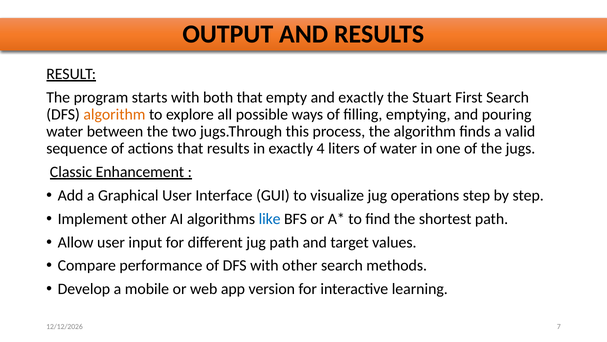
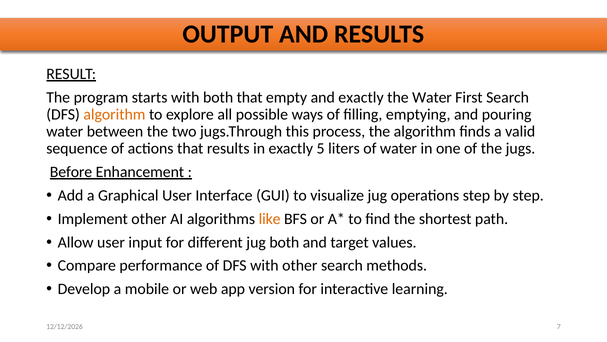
the Stuart: Stuart -> Water
4: 4 -> 5
Classic: Classic -> Before
like colour: blue -> orange
jug path: path -> both
